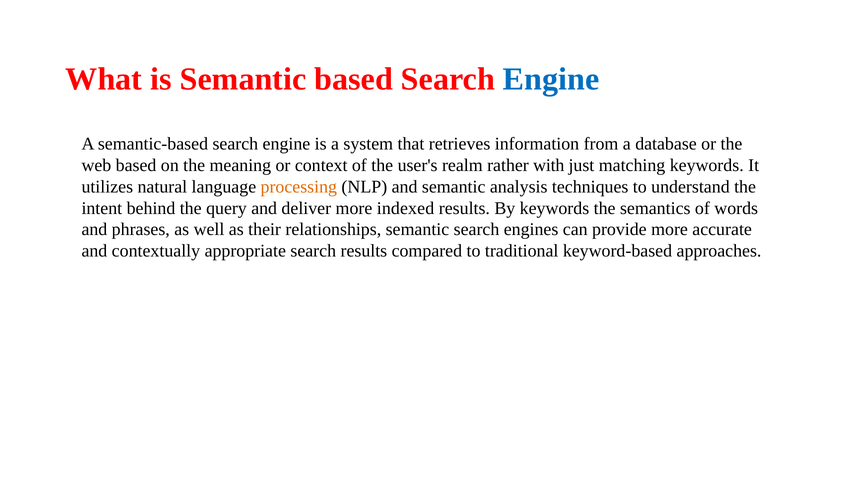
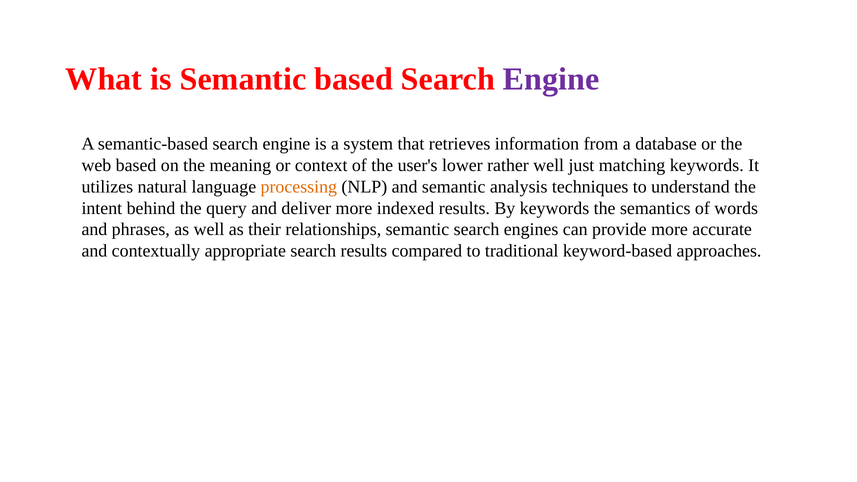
Engine at (551, 79) colour: blue -> purple
realm: realm -> lower
rather with: with -> well
